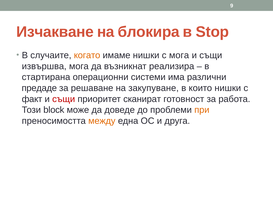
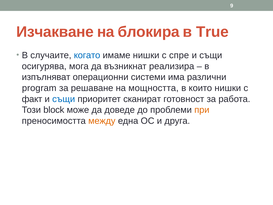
Stop: Stop -> True
когато colour: orange -> blue
с мога: мога -> спре
извършва: извършва -> осигурява
стартирана: стартирана -> изпълняват
предаде: предаде -> program
закупуване: закупуване -> мощността
същи at (64, 99) colour: red -> blue
